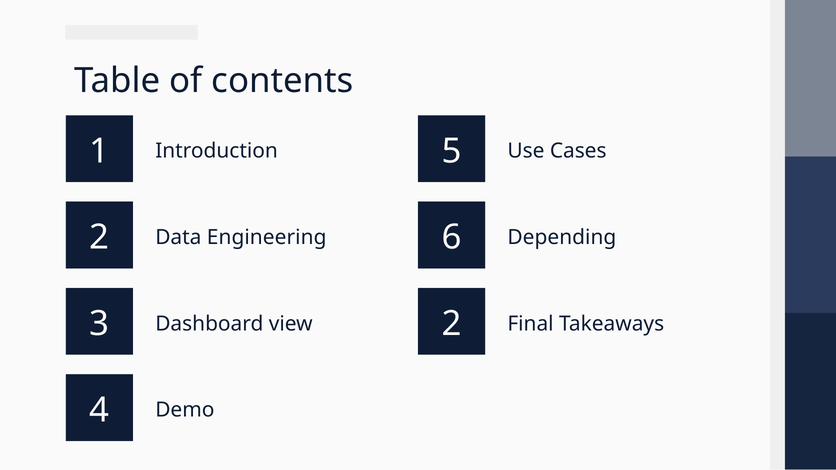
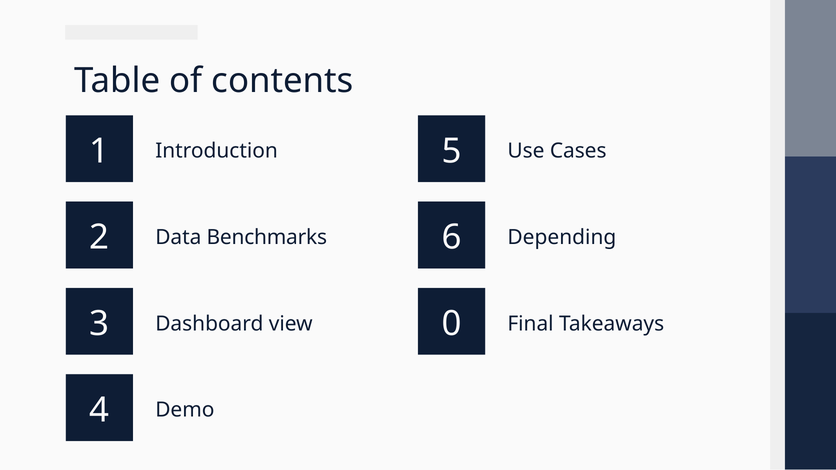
Engineering: Engineering -> Benchmarks
3 2: 2 -> 0
